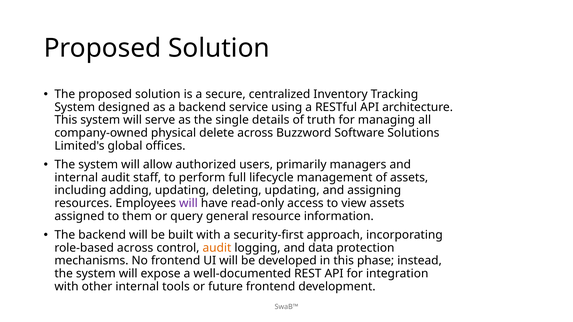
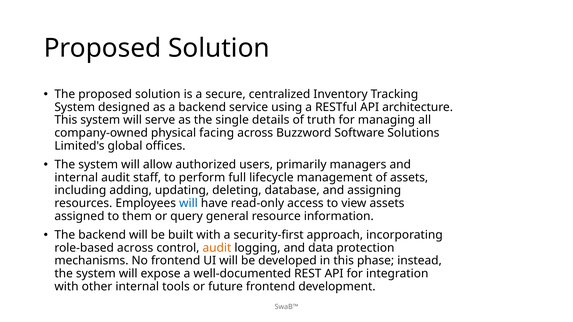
delete: delete -> facing
deleting updating: updating -> database
will at (188, 203) colour: purple -> blue
